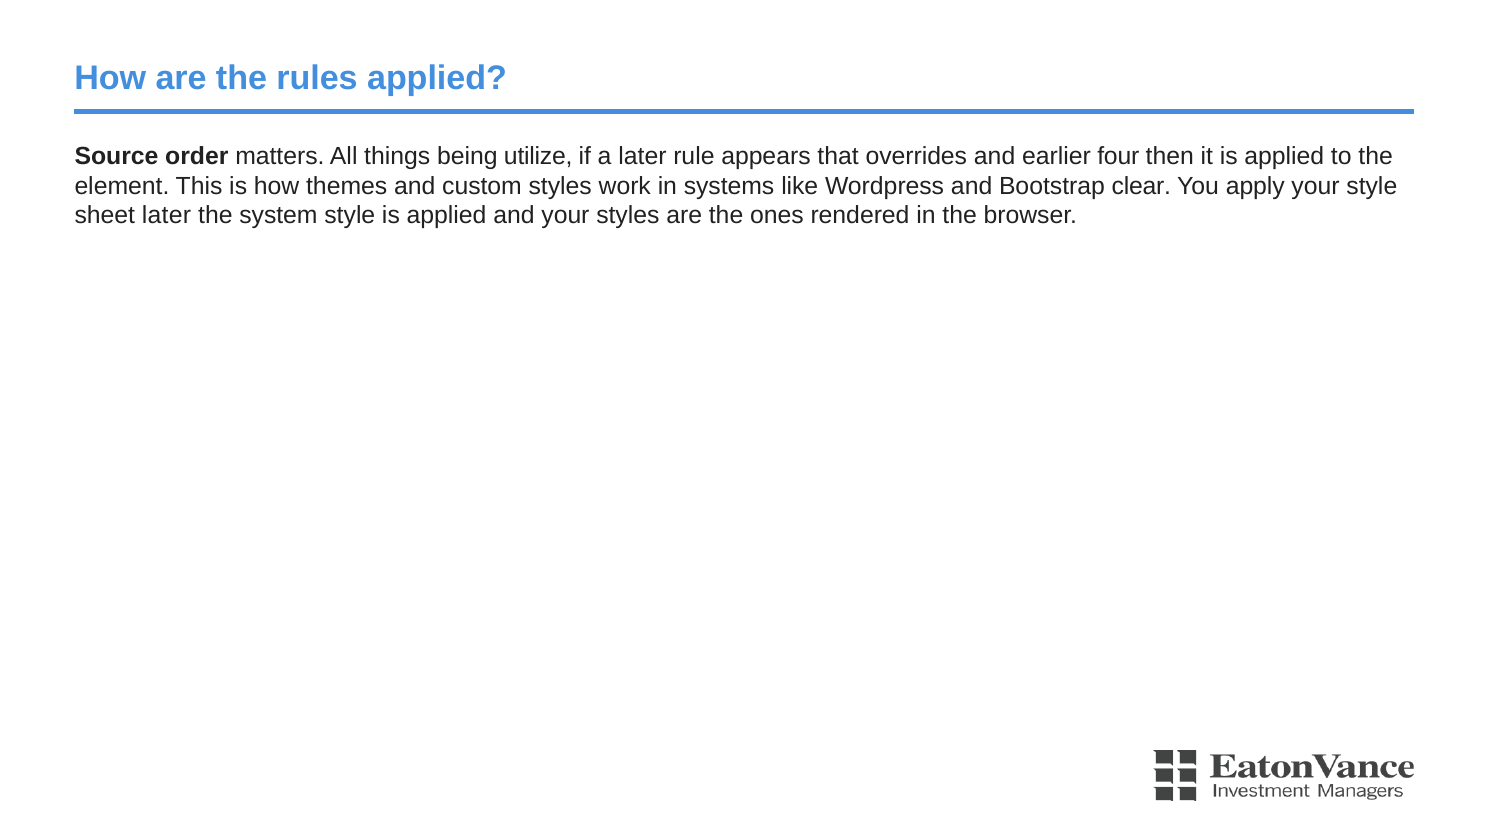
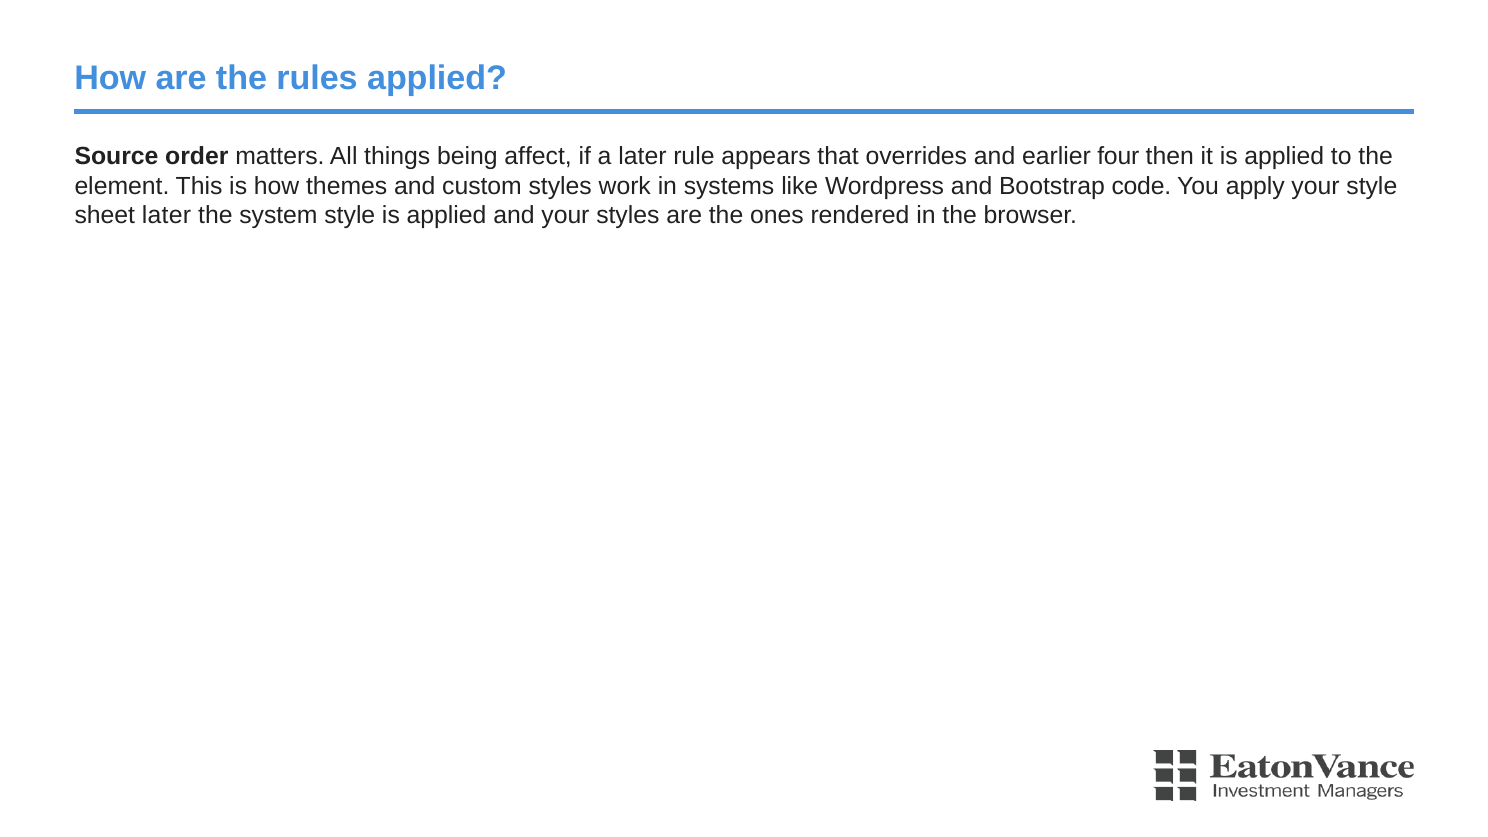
utilize: utilize -> affect
clear: clear -> code
